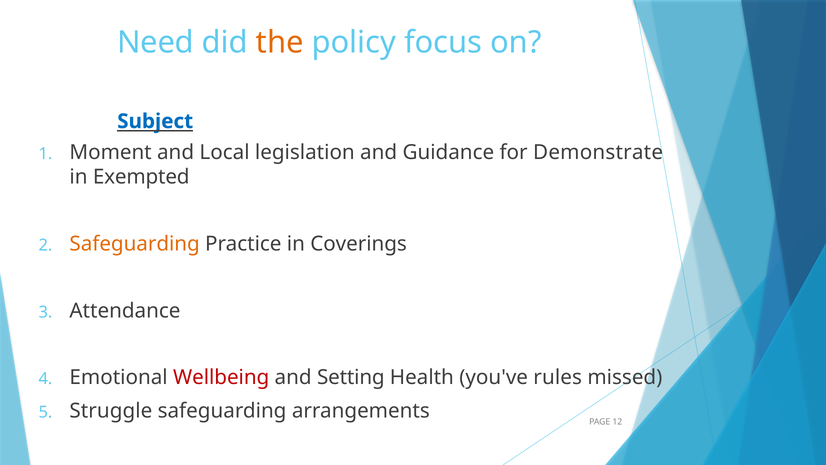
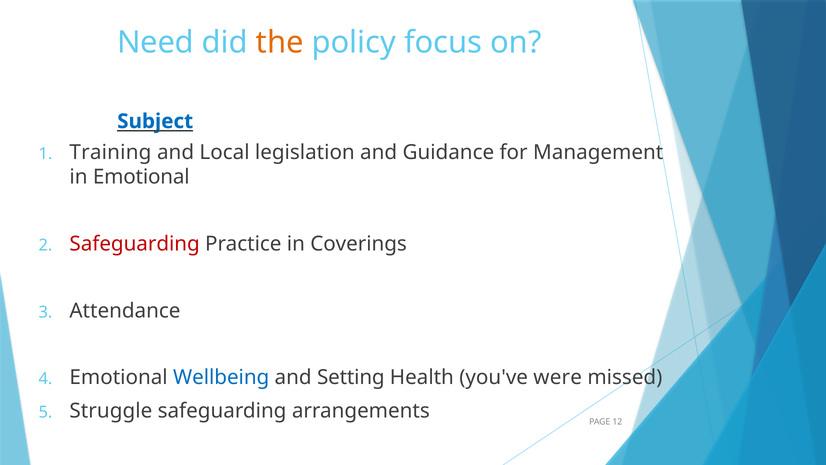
Moment: Moment -> Training
Demonstrate: Demonstrate -> Management
in Exempted: Exempted -> Emotional
Safeguarding at (135, 244) colour: orange -> red
Wellbeing colour: red -> blue
rules: rules -> were
